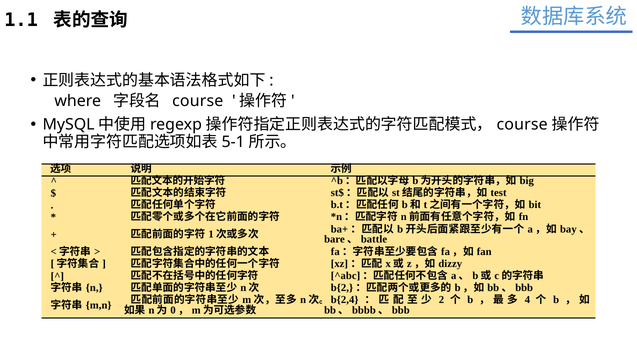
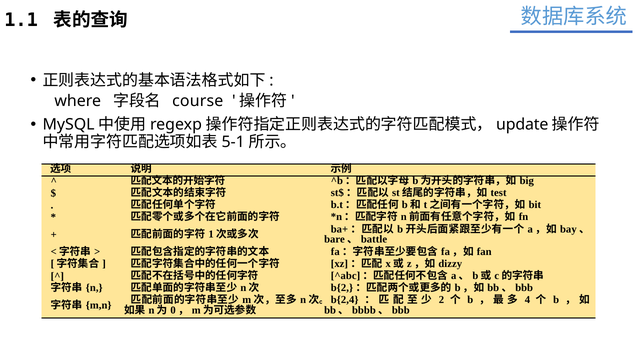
course at (522, 125): course -> update
